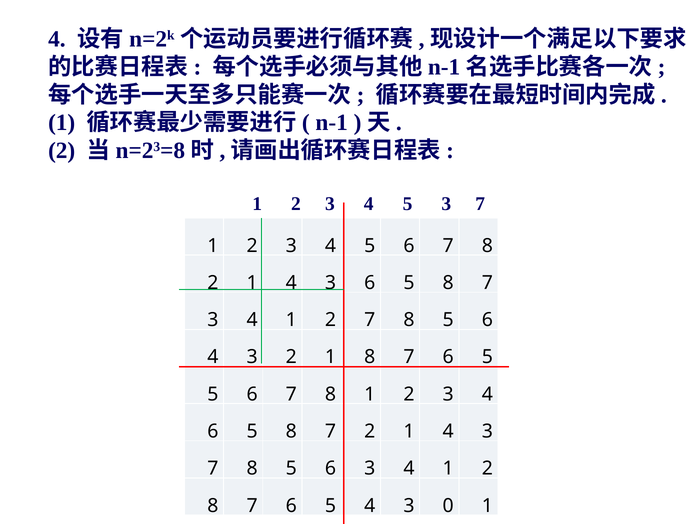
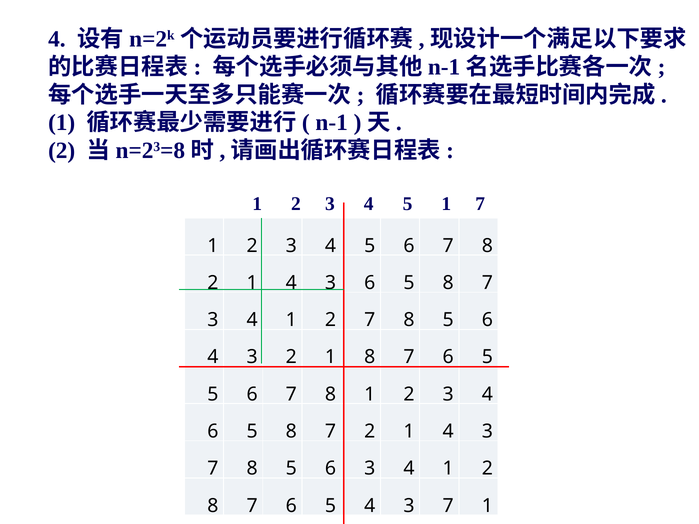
5 3: 3 -> 1
5 4 3 0: 0 -> 7
